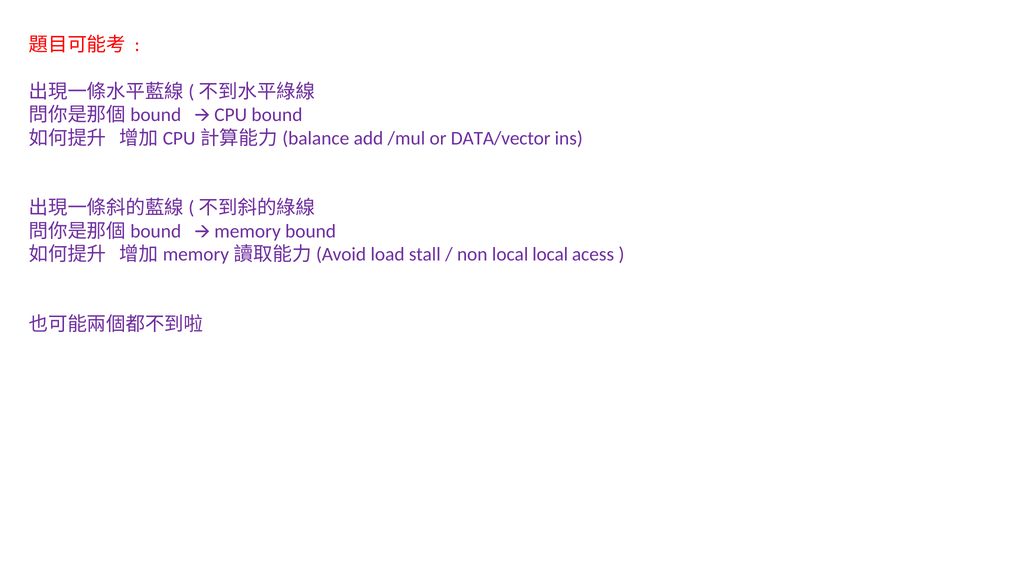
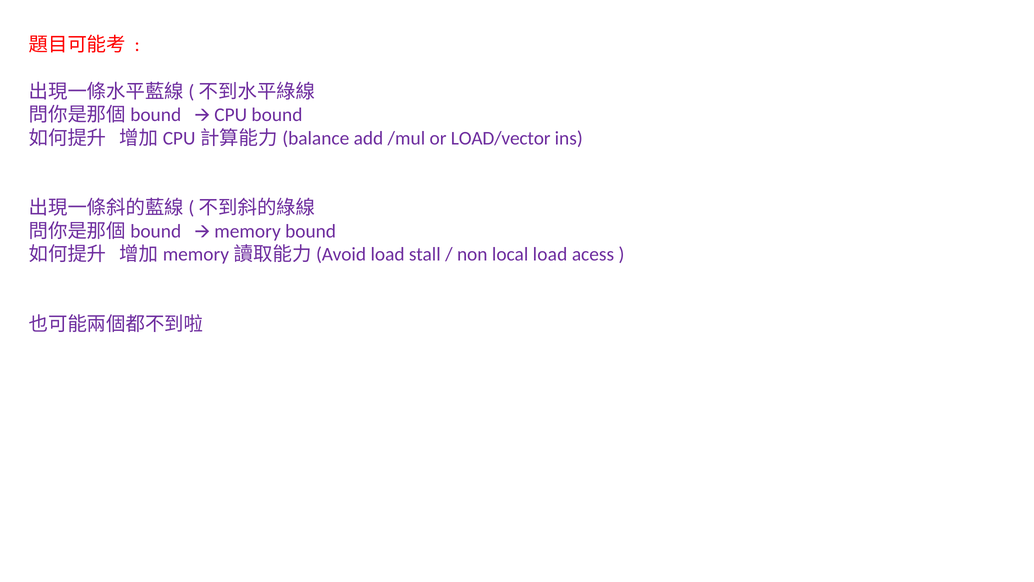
DATA/vector: DATA/vector -> LOAD/vector
local local: local -> load
